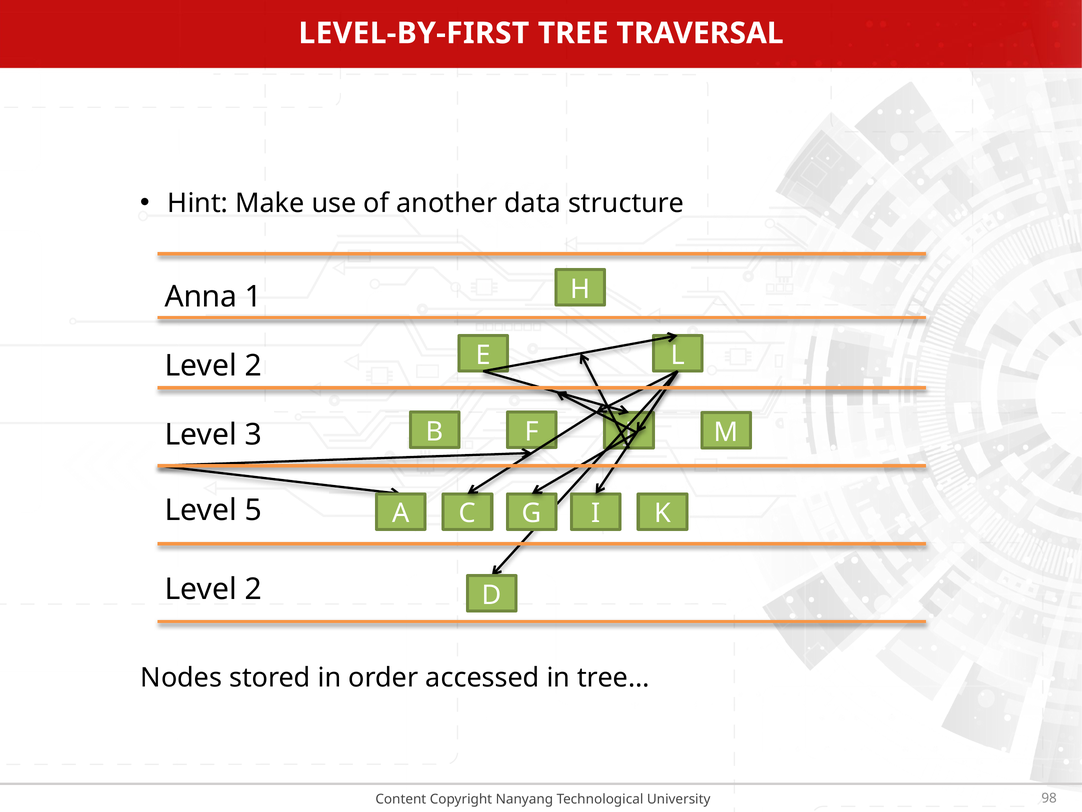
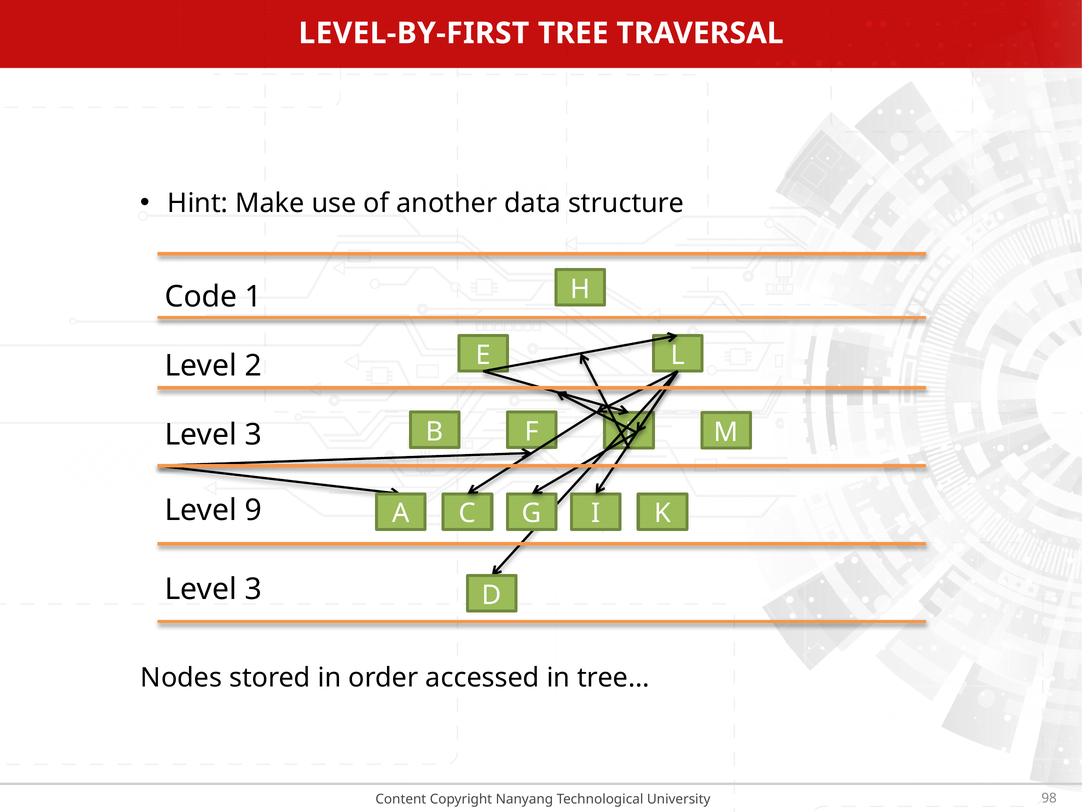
Anna: Anna -> Code
5: 5 -> 9
2 at (253, 589): 2 -> 3
